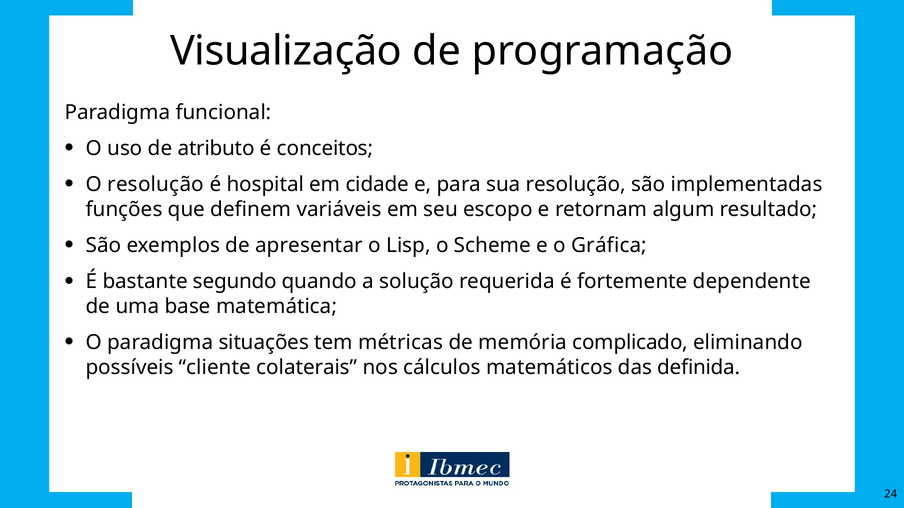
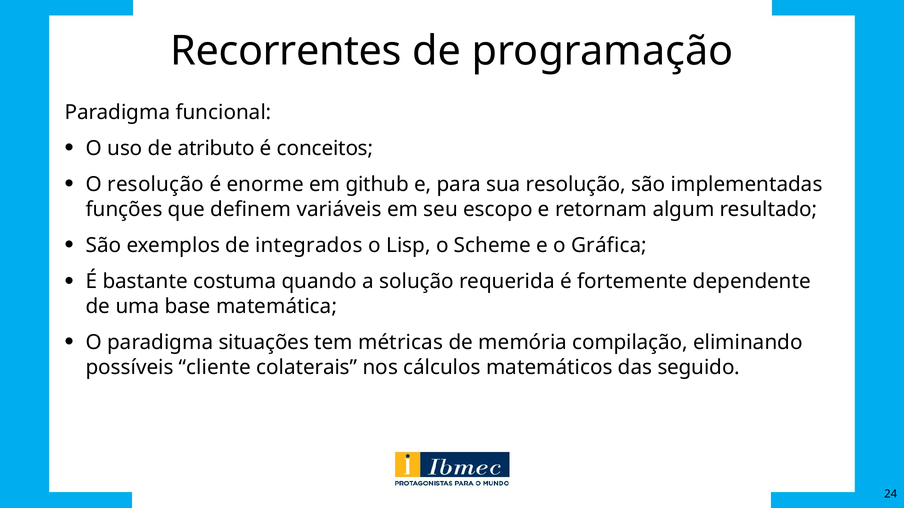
Visualização: Visualização -> Recorrentes
hospital: hospital -> enorme
cidade: cidade -> github
apresentar: apresentar -> integrados
segundo: segundo -> costuma
complicado: complicado -> compilação
definida: definida -> seguido
